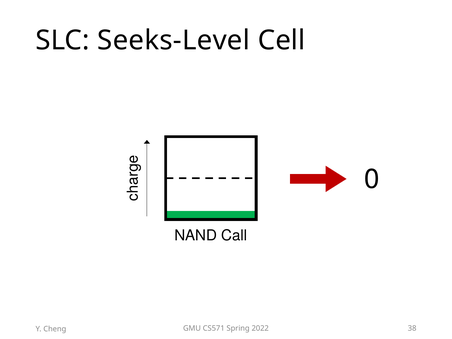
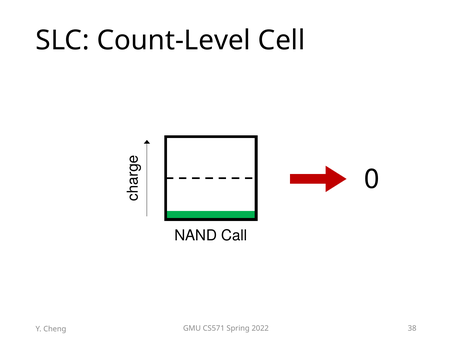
Seeks-Level: Seeks-Level -> Count-Level
